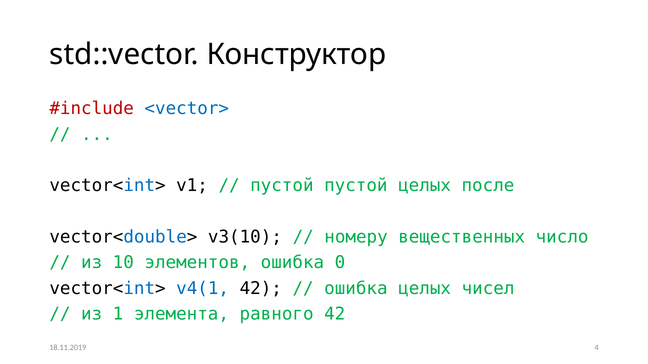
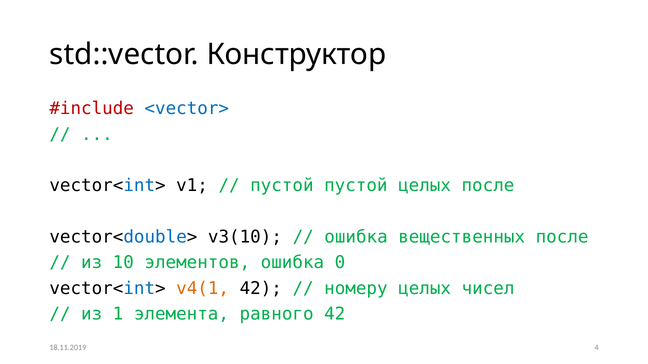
номеру at (356, 237): номеру -> ошибка
вещественных число: число -> после
v4(1 colour: blue -> orange
ошибка at (356, 289): ошибка -> номеру
